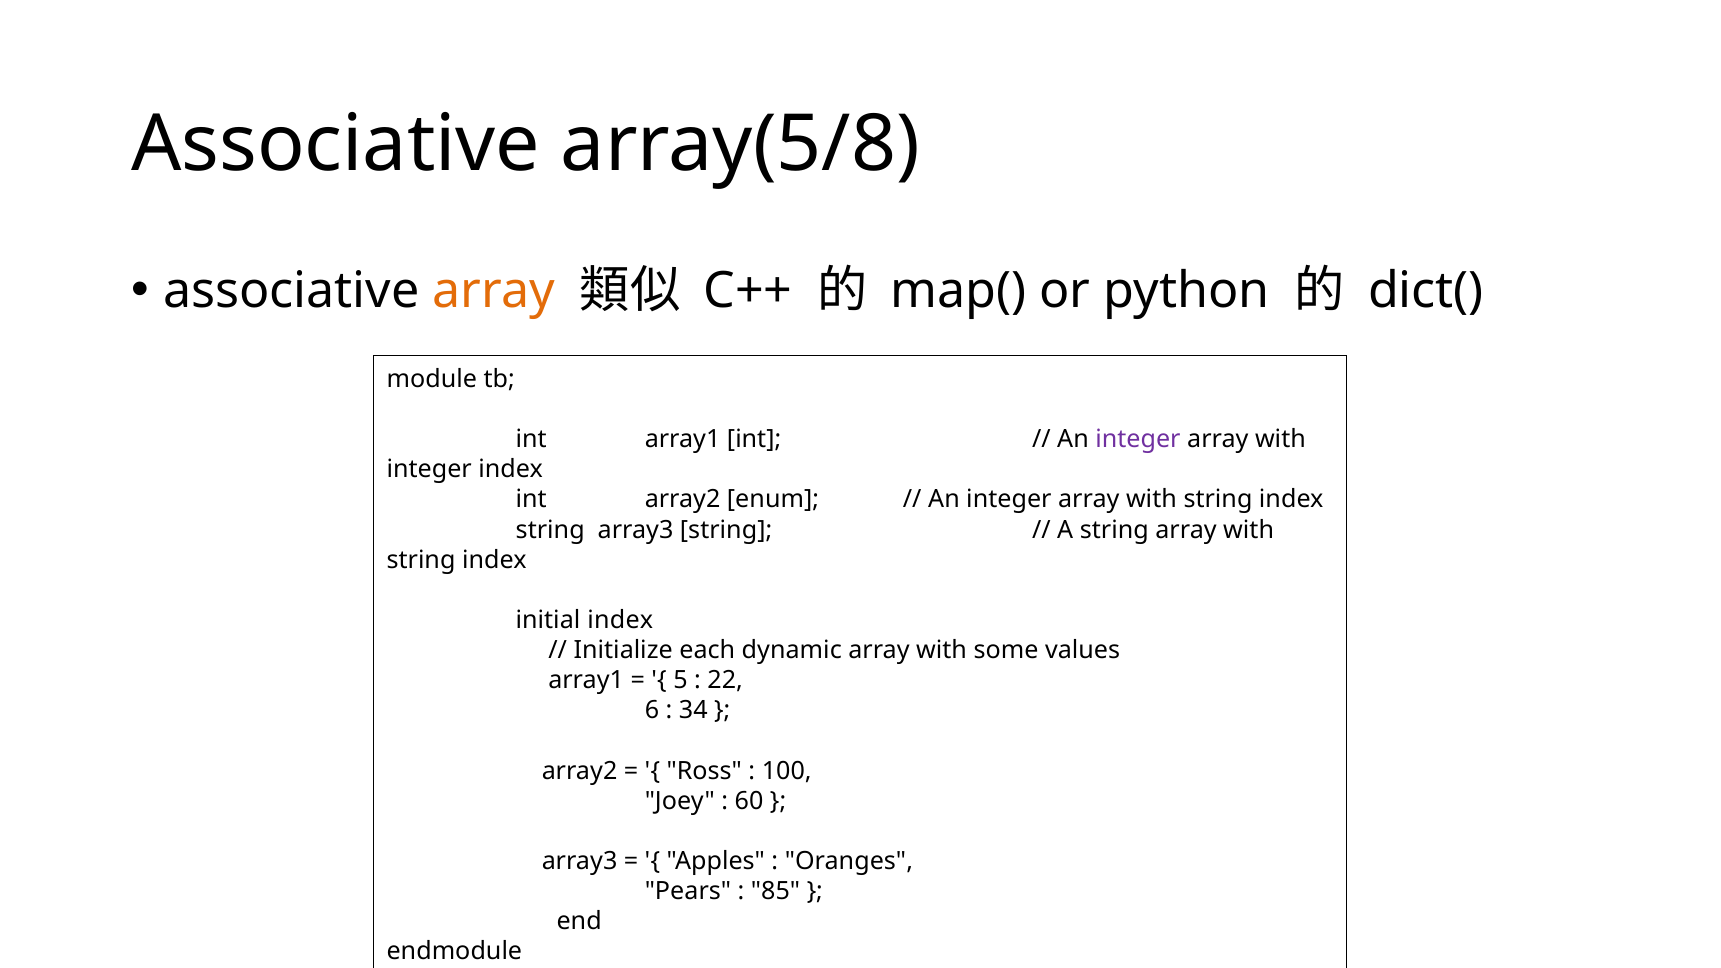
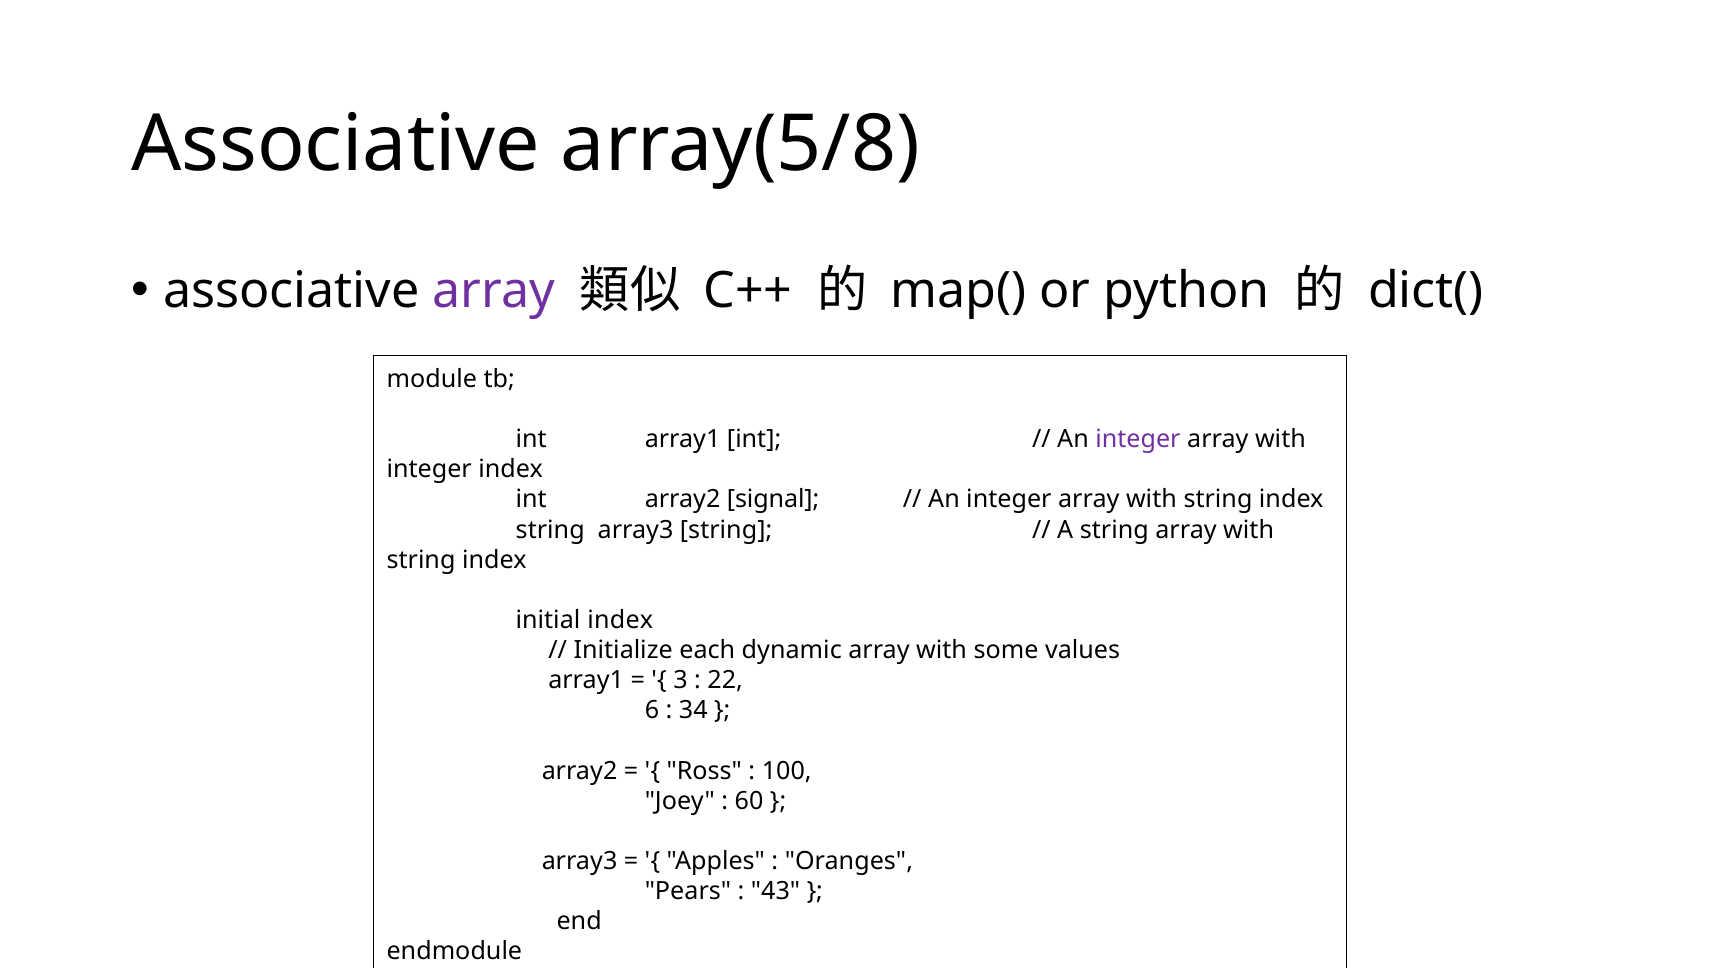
array at (494, 291) colour: orange -> purple
enum: enum -> signal
5: 5 -> 3
85: 85 -> 43
